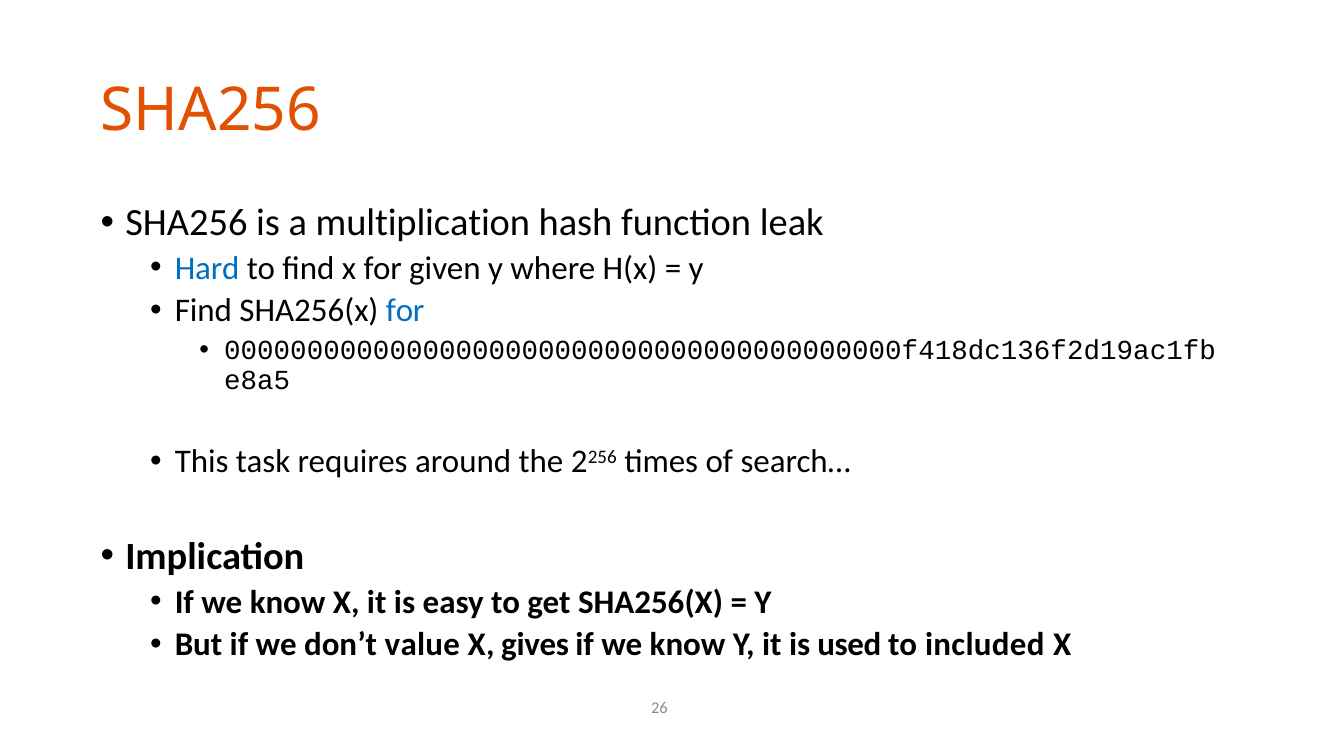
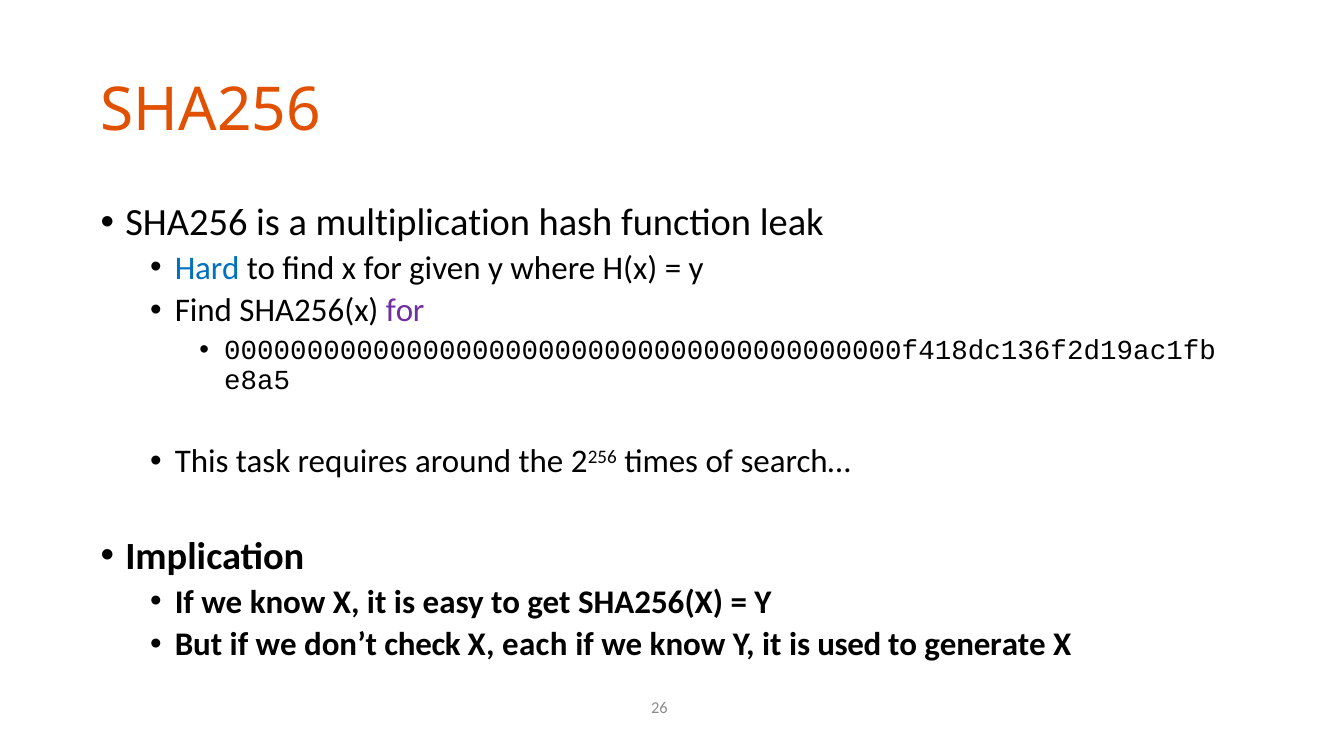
for at (405, 311) colour: blue -> purple
value: value -> check
gives: gives -> each
included: included -> generate
